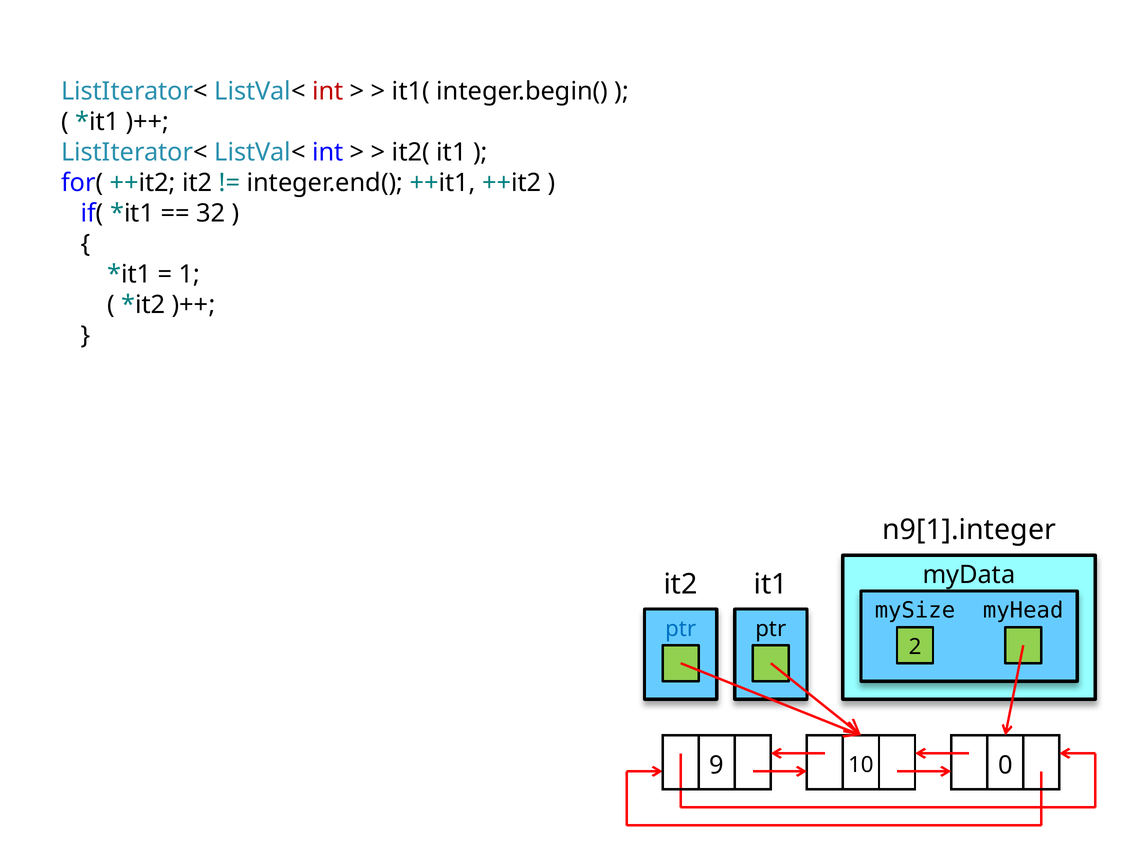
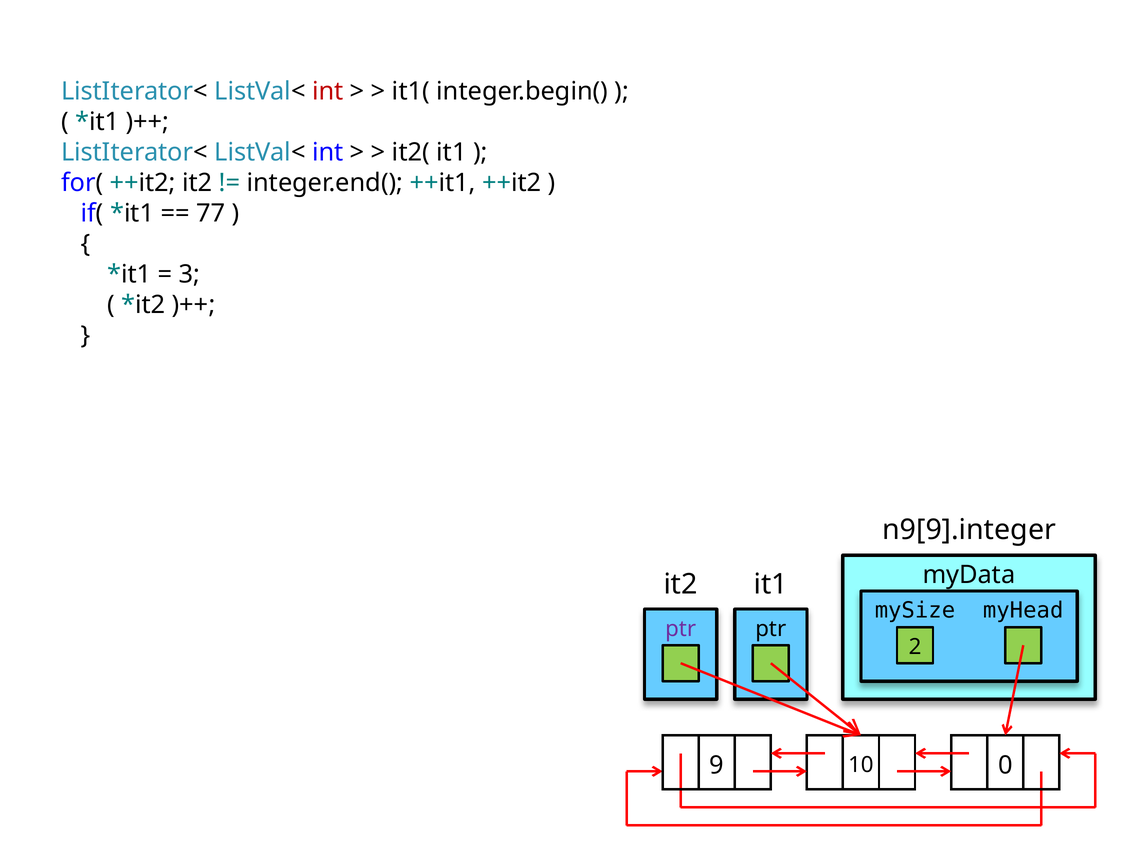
32: 32 -> 77
1: 1 -> 3
n9[1].integer: n9[1].integer -> n9[9].integer
ptr at (681, 629) colour: blue -> purple
